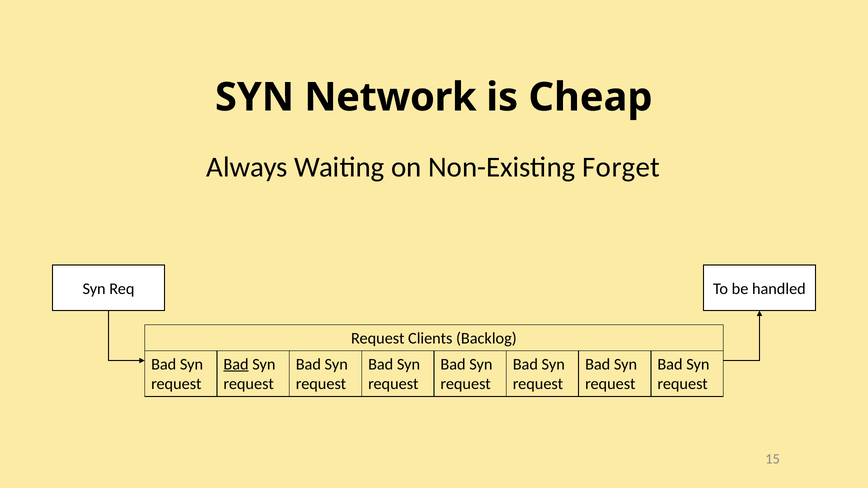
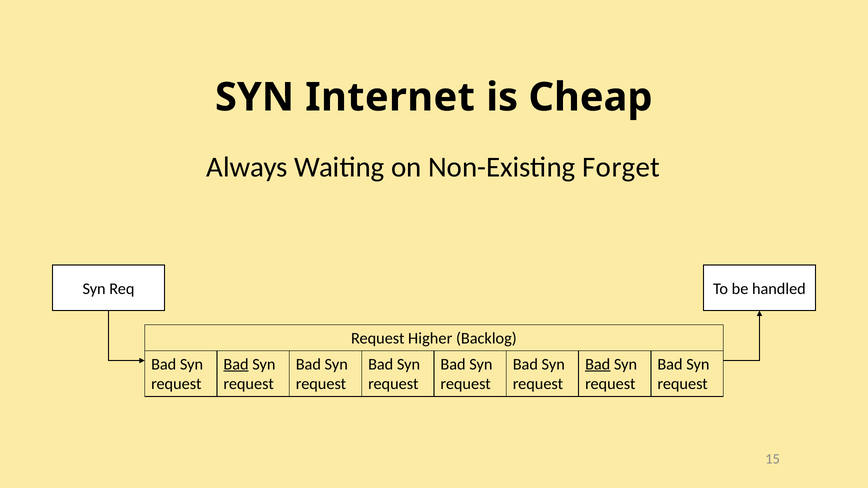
Network: Network -> Internet
Clients: Clients -> Higher
Bad at (598, 364) underline: none -> present
